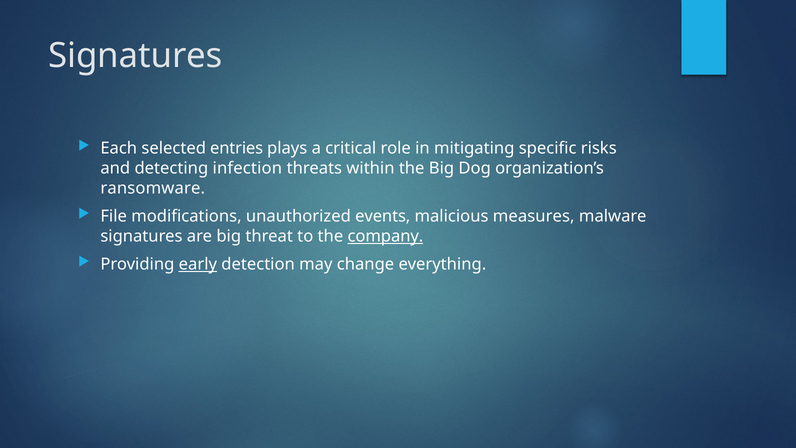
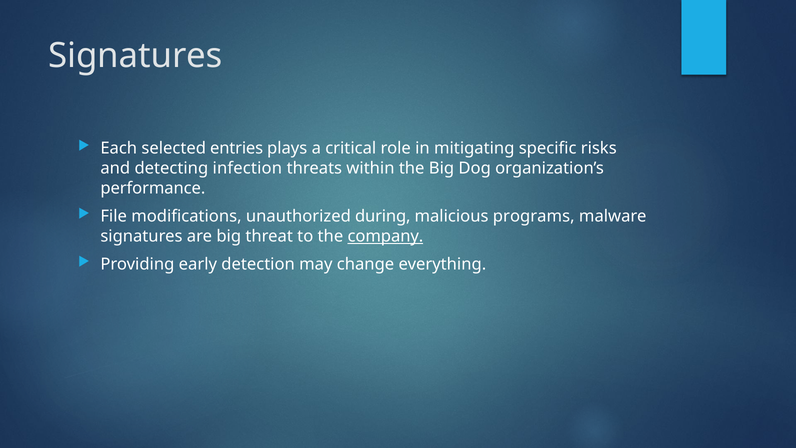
ransomware: ransomware -> performance
events: events -> during
measures: measures -> programs
early underline: present -> none
